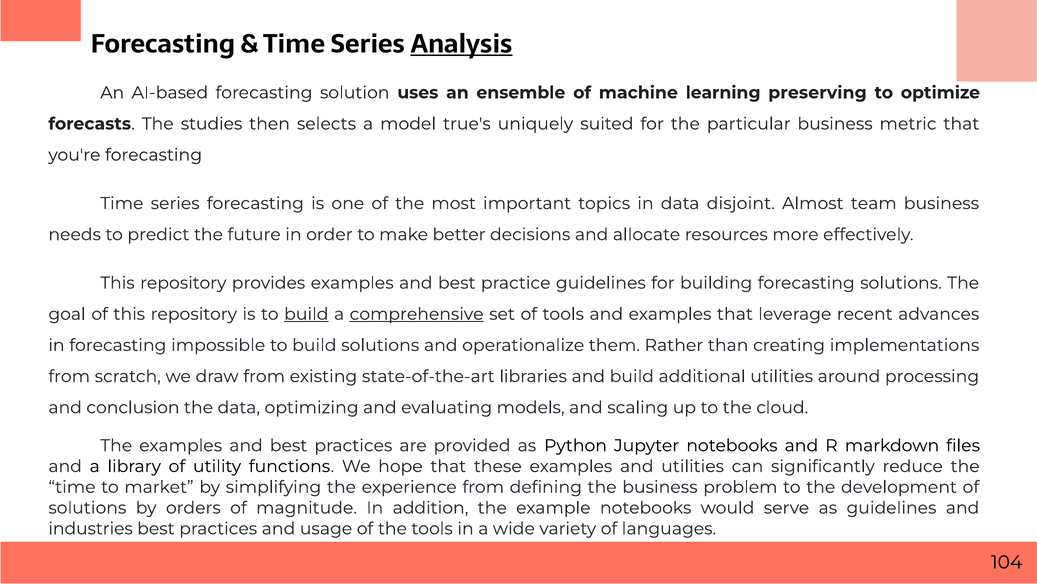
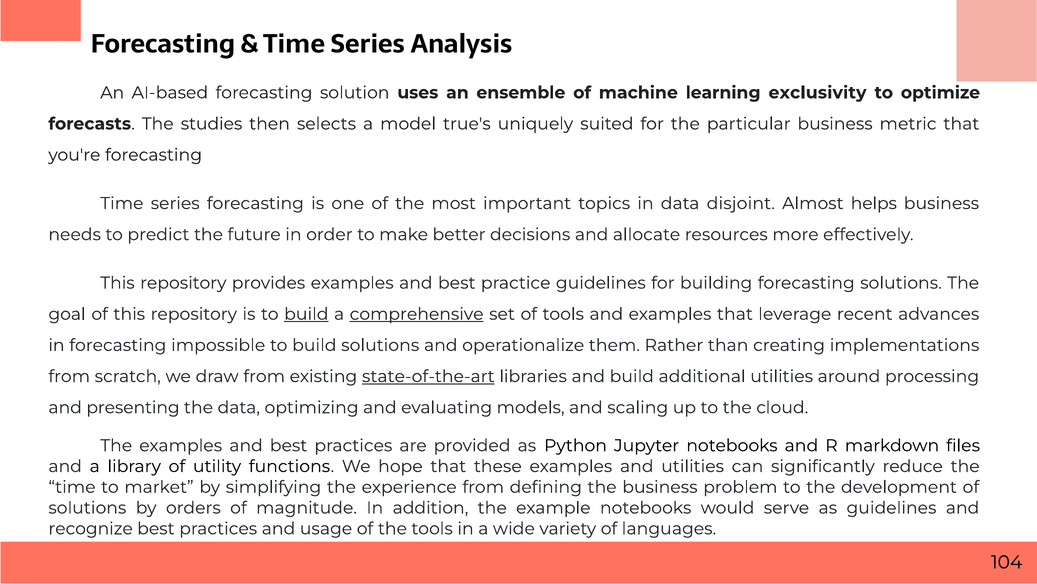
Analysis underline: present -> none
preserving: preserving -> exclusivity
team: team -> helps
state-of-the-art underline: none -> present
conclusion: conclusion -> presenting
industries: industries -> recognize
